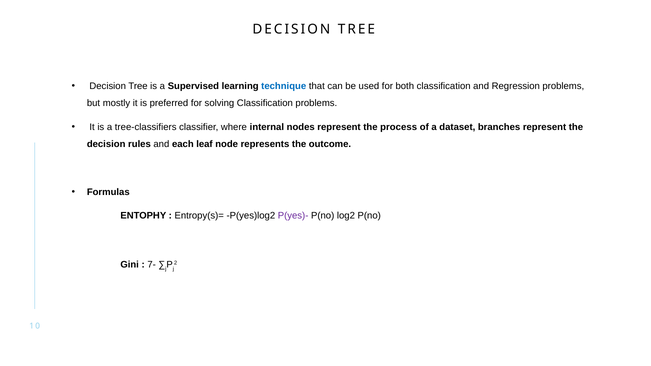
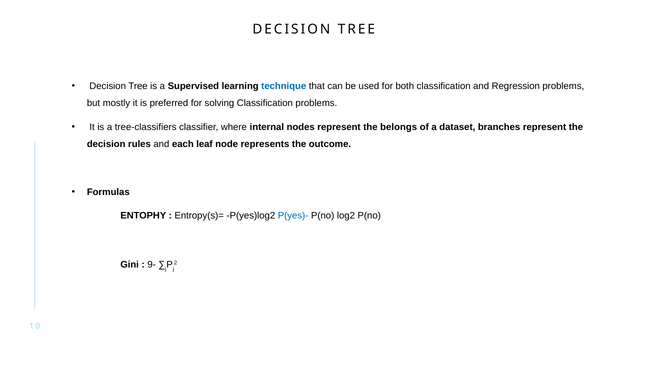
process: process -> belongs
P(yes)- colour: purple -> blue
7-: 7- -> 9-
